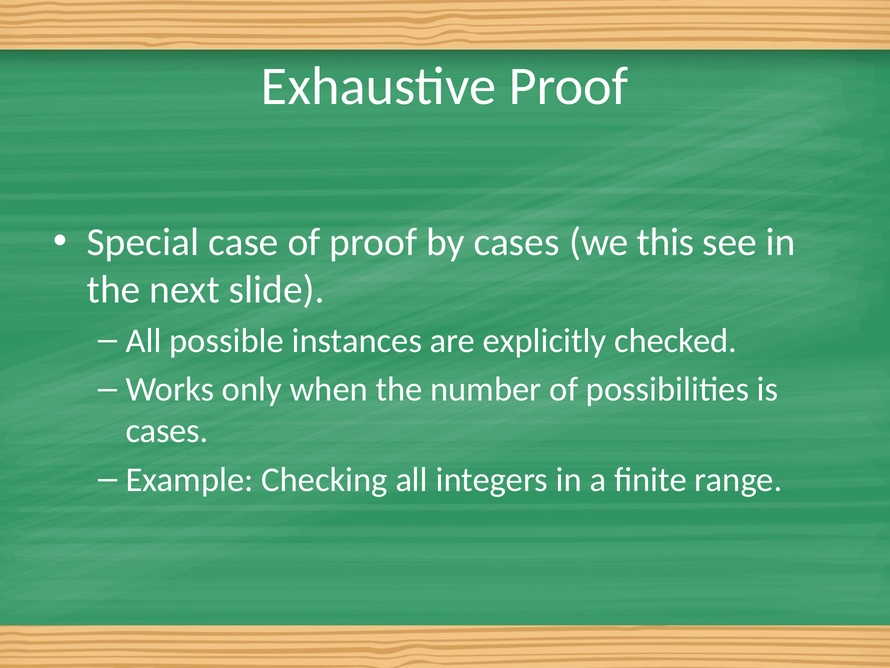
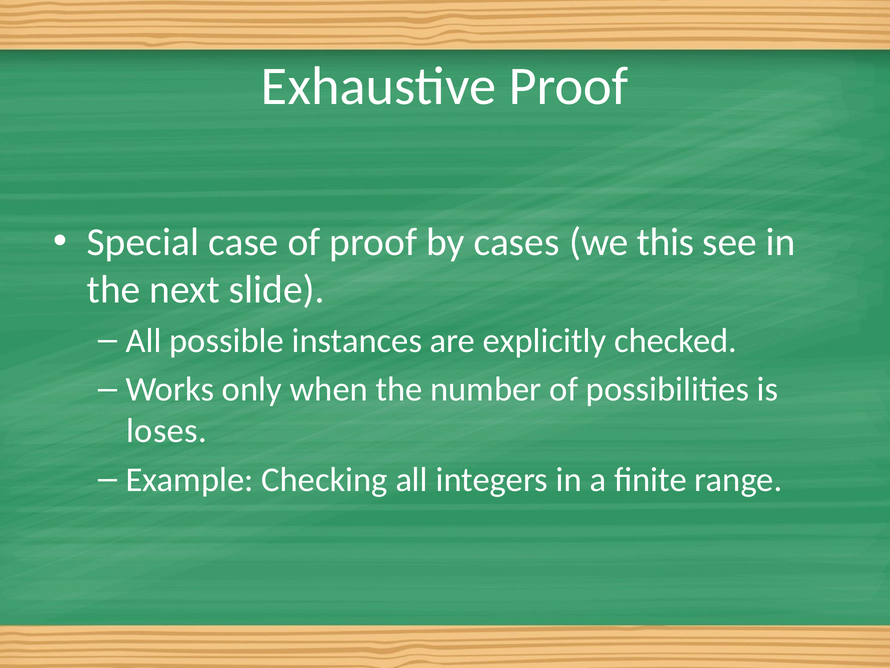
cases at (167, 431): cases -> loses
